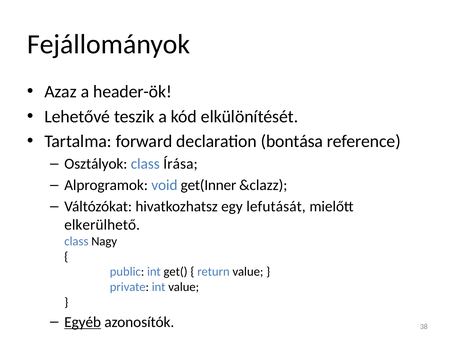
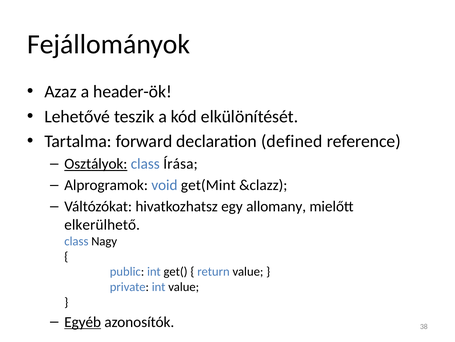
bontása: bontása -> defined
Osztályok underline: none -> present
get(Inner: get(Inner -> get(Mint
lefutását: lefutását -> allomany
